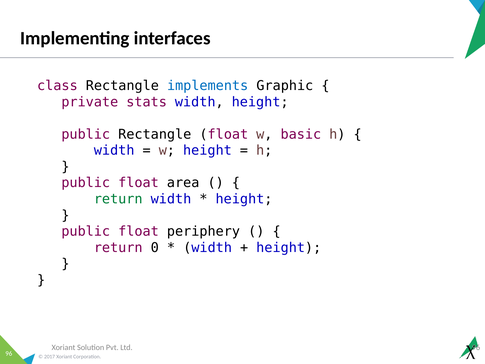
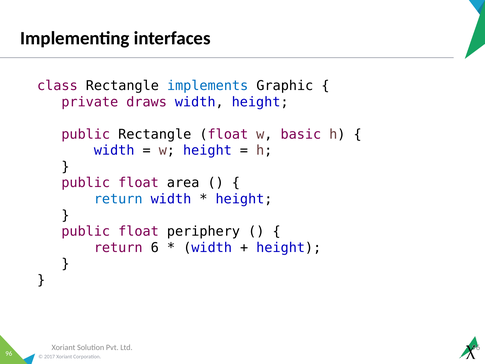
stats: stats -> draws
return at (118, 199) colour: green -> blue
0: 0 -> 6
